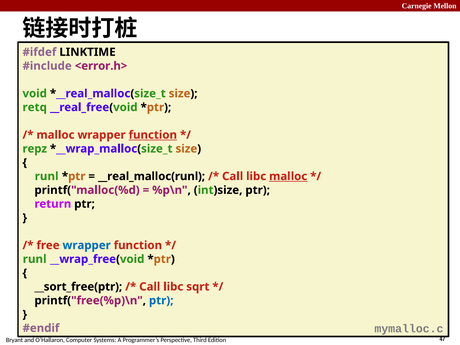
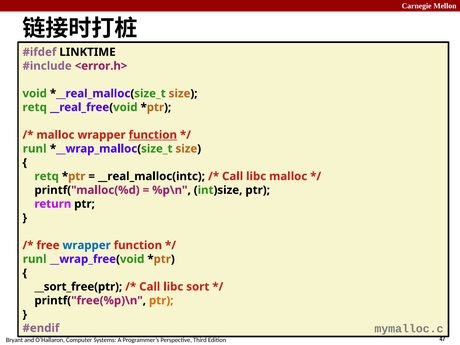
repz at (35, 149): repz -> runl
runl at (47, 176): runl -> retq
__real_malloc(runl: __real_malloc(runl -> __real_malloc(intc
malloc at (288, 176) underline: present -> none
sqrt: sqrt -> sort
ptr at (161, 301) colour: blue -> orange
